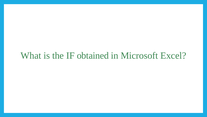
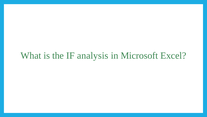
obtained: obtained -> analysis
